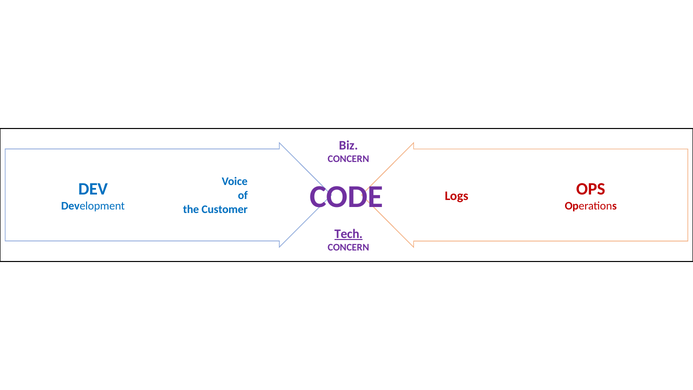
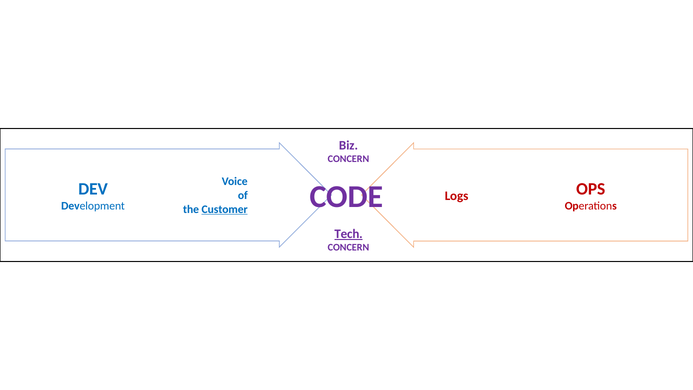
Customer underline: none -> present
